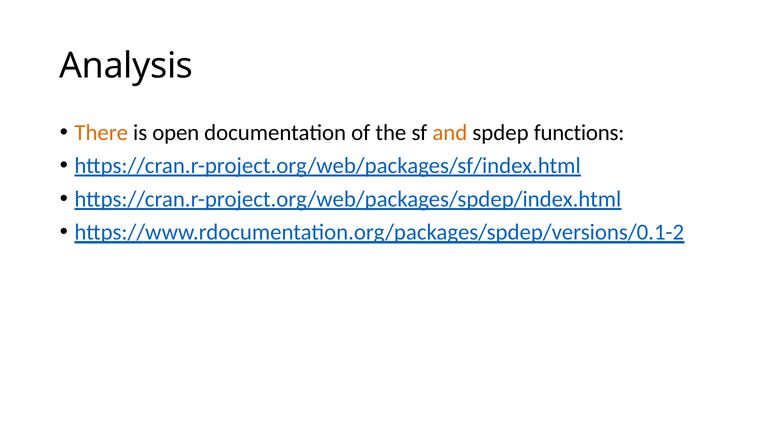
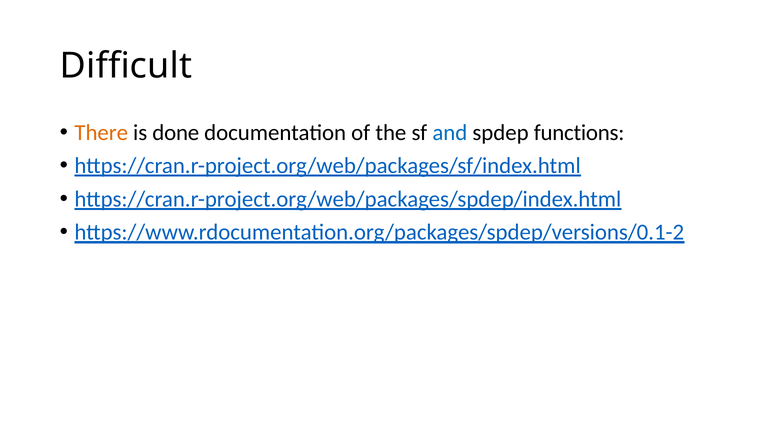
Analysis: Analysis -> Difficult
open: open -> done
and colour: orange -> blue
